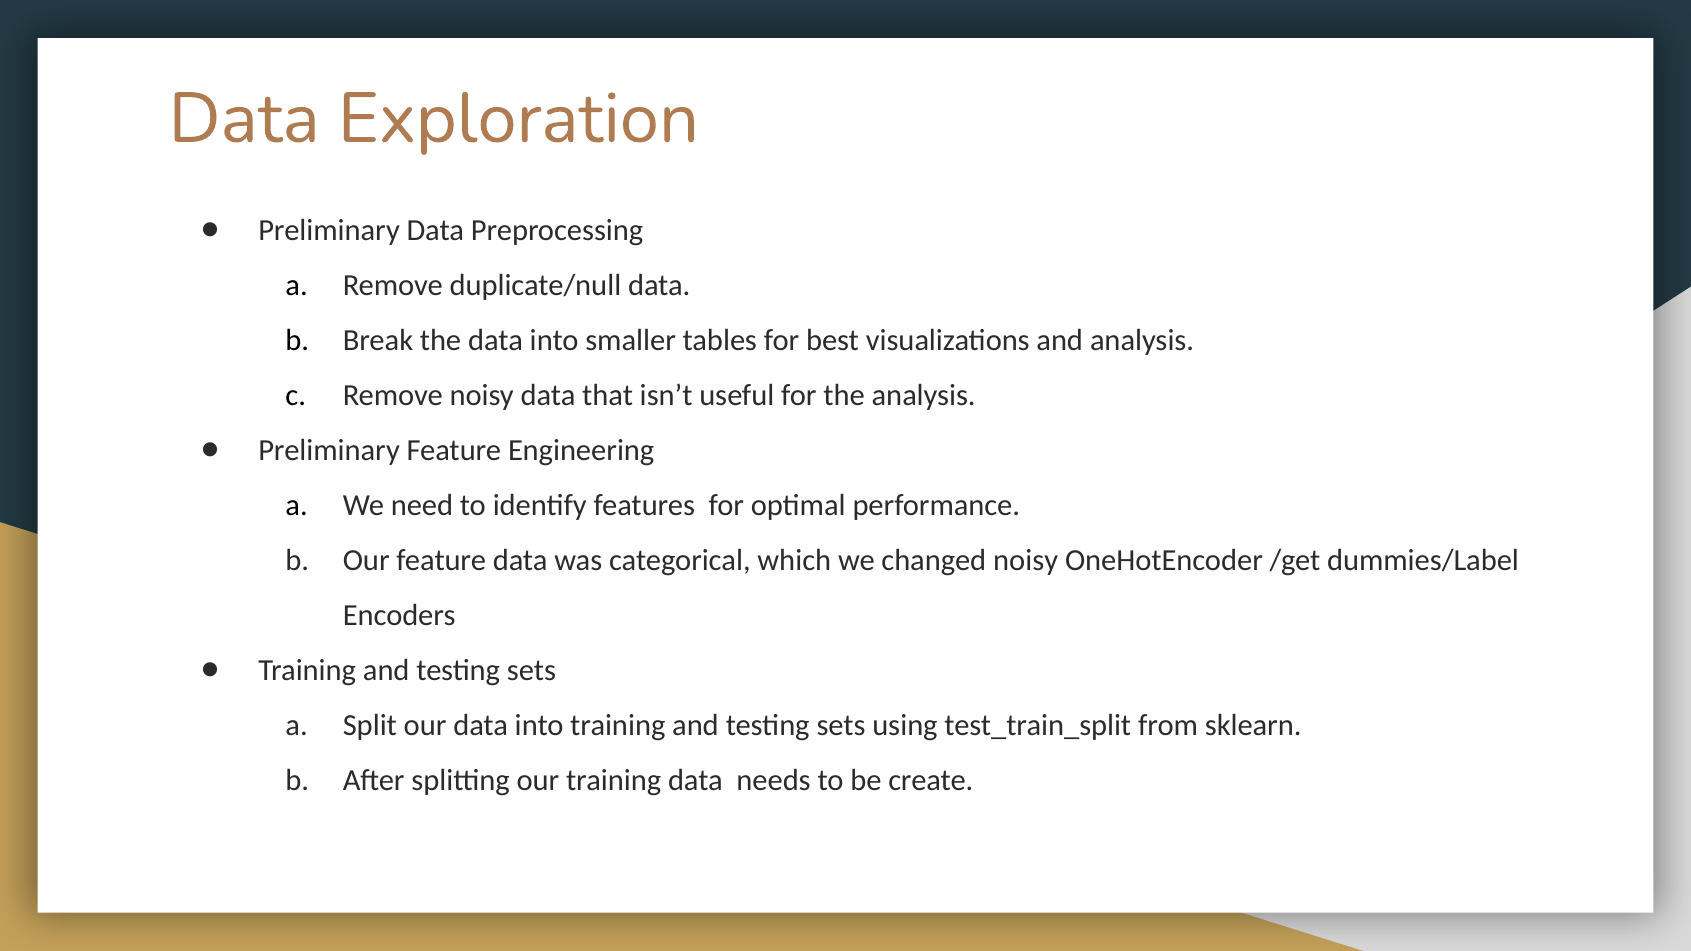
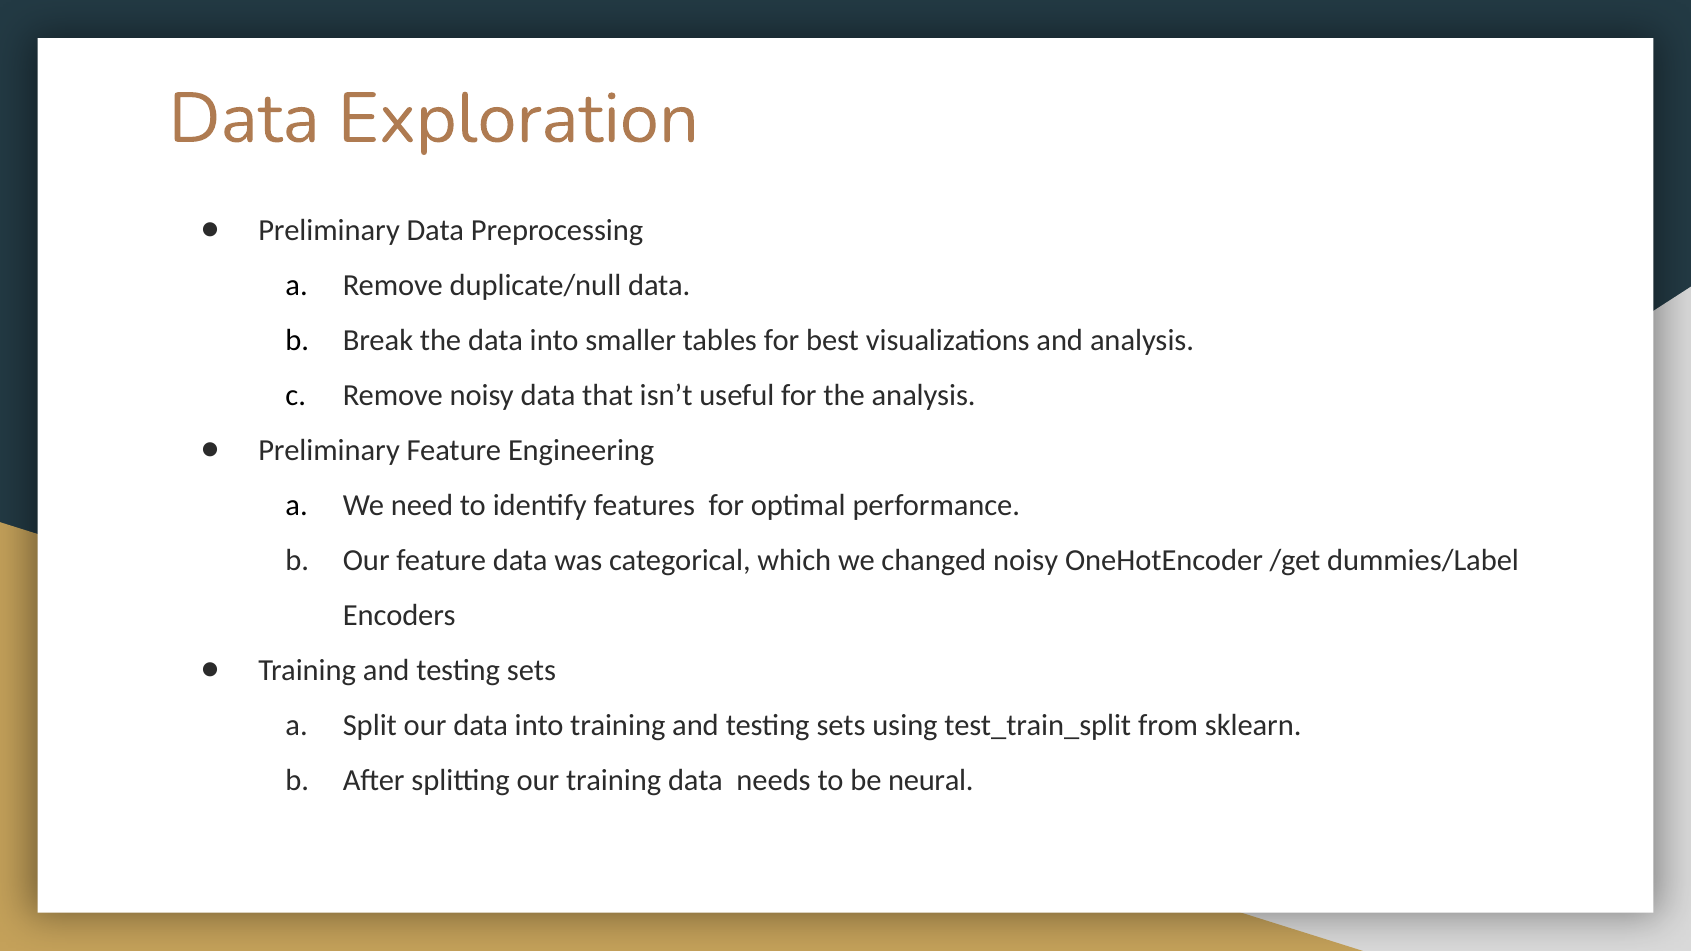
create: create -> neural
